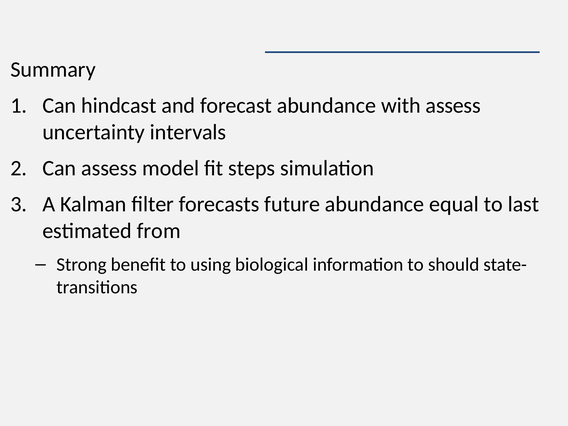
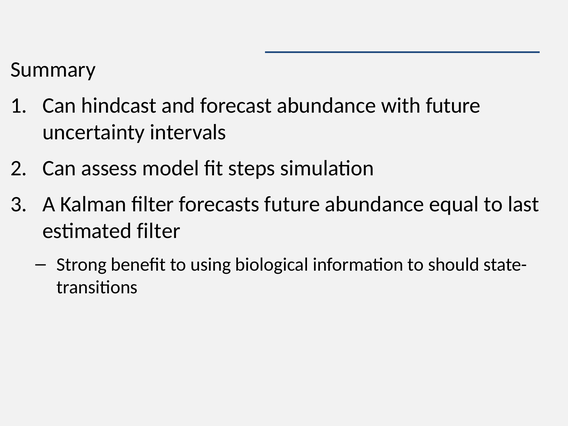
with assess: assess -> future
estimated from: from -> filter
